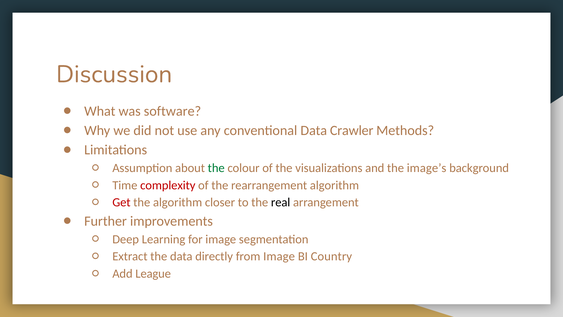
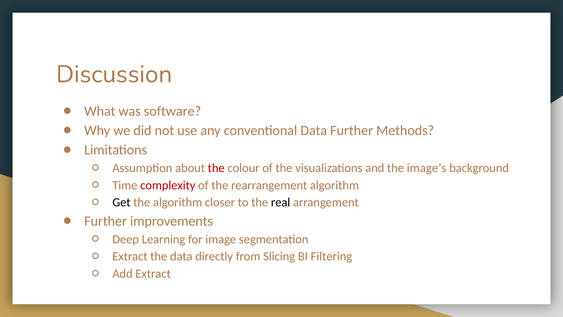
Data Crawler: Crawler -> Further
the at (216, 168) colour: green -> red
Get colour: red -> black
from Image: Image -> Slicing
Country: Country -> Filtering
Add League: League -> Extract
